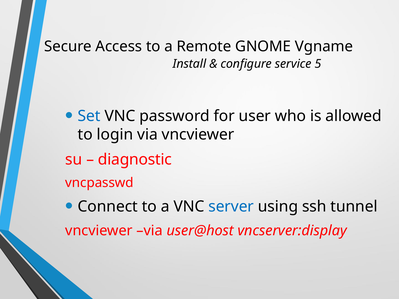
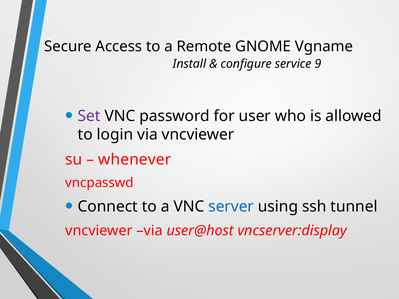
5: 5 -> 9
Set colour: blue -> purple
diagnostic: diagnostic -> whenever
